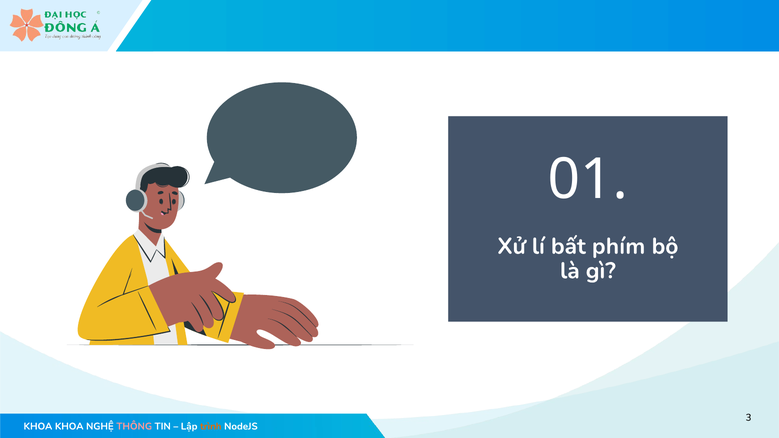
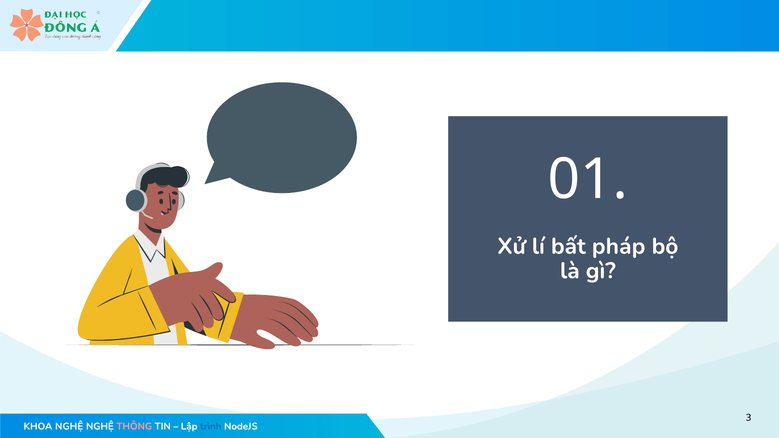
phím: phím -> pháp
KHOA KHOA: KHOA -> NGHỆ
trình colour: orange -> blue
